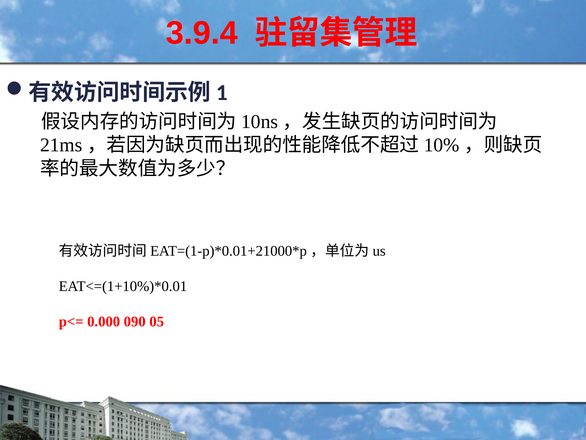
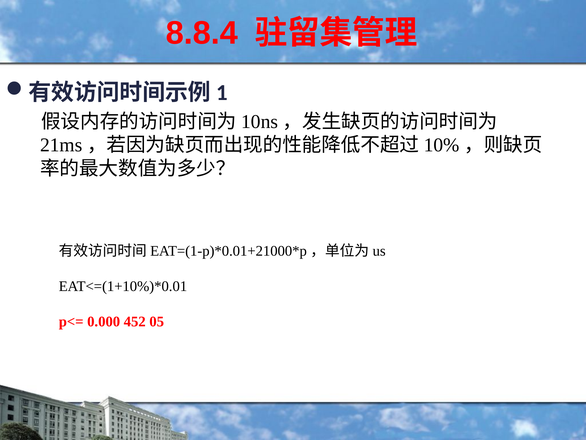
3.9.4: 3.9.4 -> 8.8.4
090: 090 -> 452
